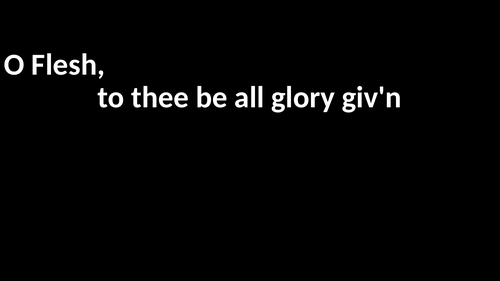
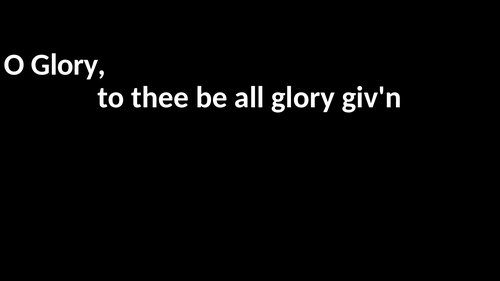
O Flesh: Flesh -> Glory
